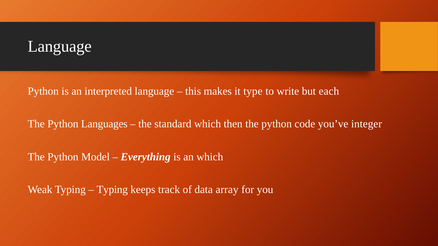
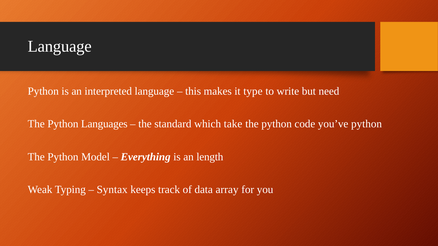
each: each -> need
then: then -> take
you’ve integer: integer -> python
an which: which -> length
Typing at (112, 190): Typing -> Syntax
